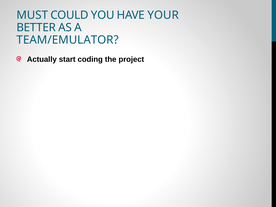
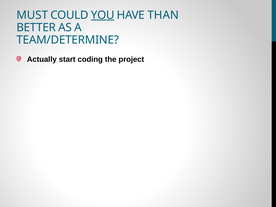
YOU underline: none -> present
YOUR: YOUR -> THAN
TEAM/EMULATOR: TEAM/EMULATOR -> TEAM/DETERMINE
